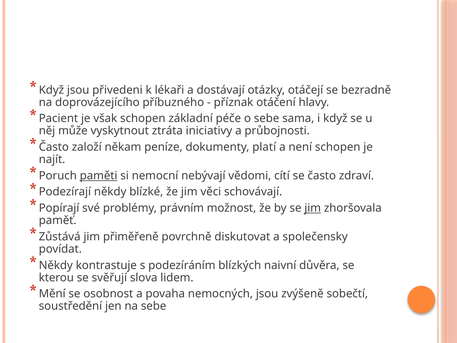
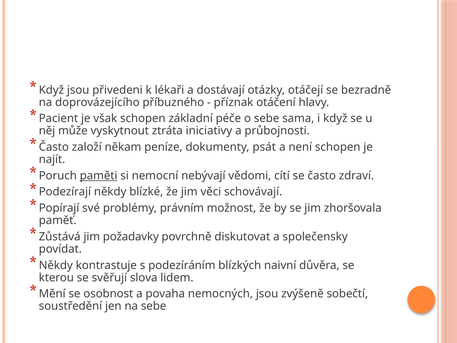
platí: platí -> psát
jim at (313, 208) underline: present -> none
přiměřeně: přiměřeně -> požadavky
